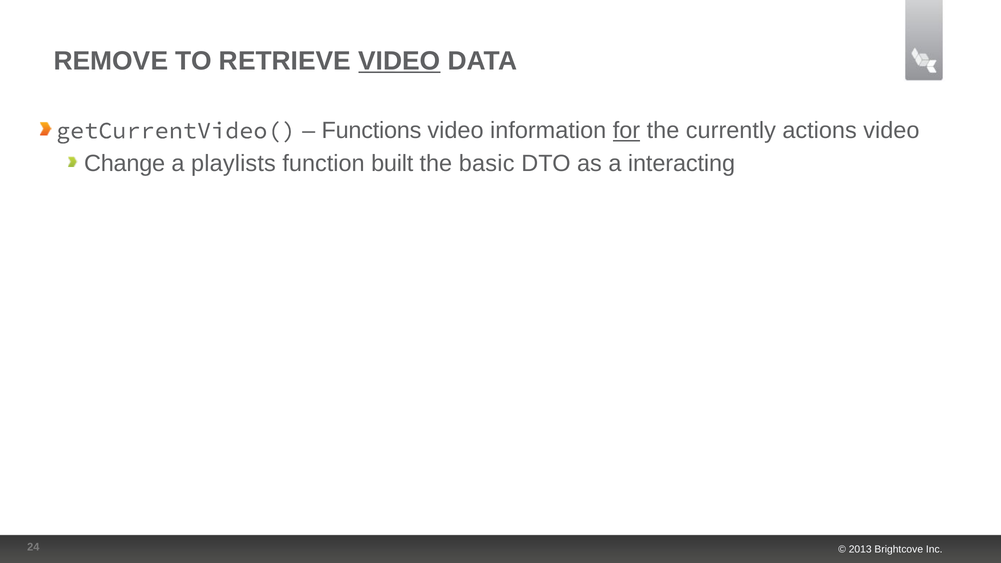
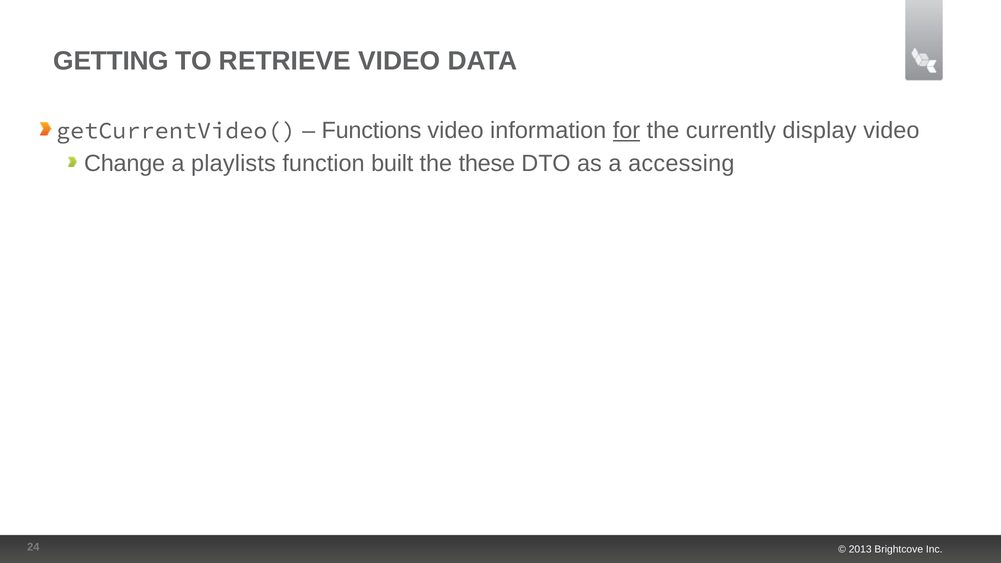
REMOVE: REMOVE -> GETTING
VIDEO at (399, 61) underline: present -> none
actions: actions -> display
basic: basic -> these
interacting: interacting -> accessing
